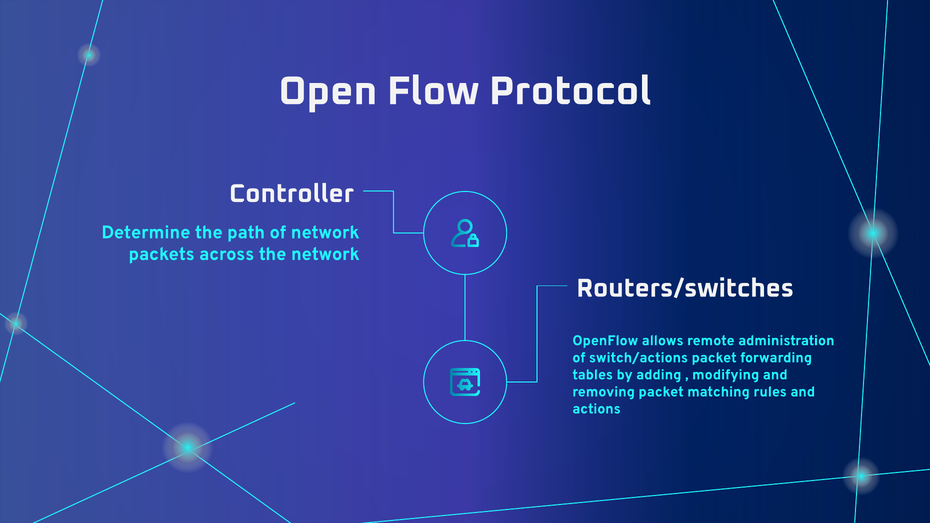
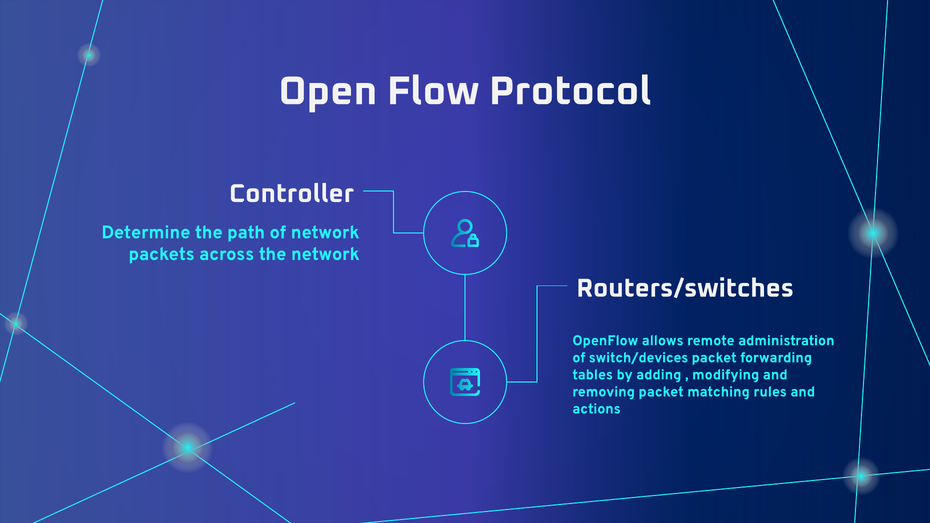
switch/actions: switch/actions -> switch/devices
